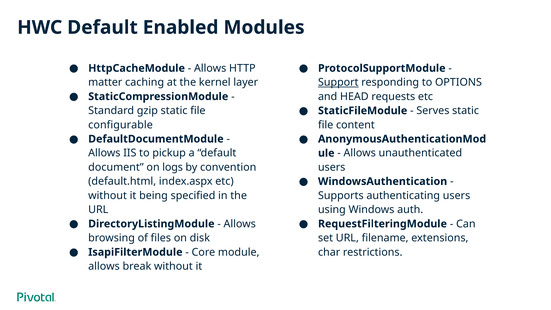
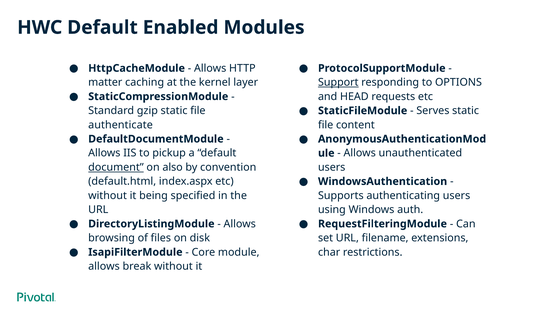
configurable: configurable -> authenticate
document underline: none -> present
logs: logs -> also
